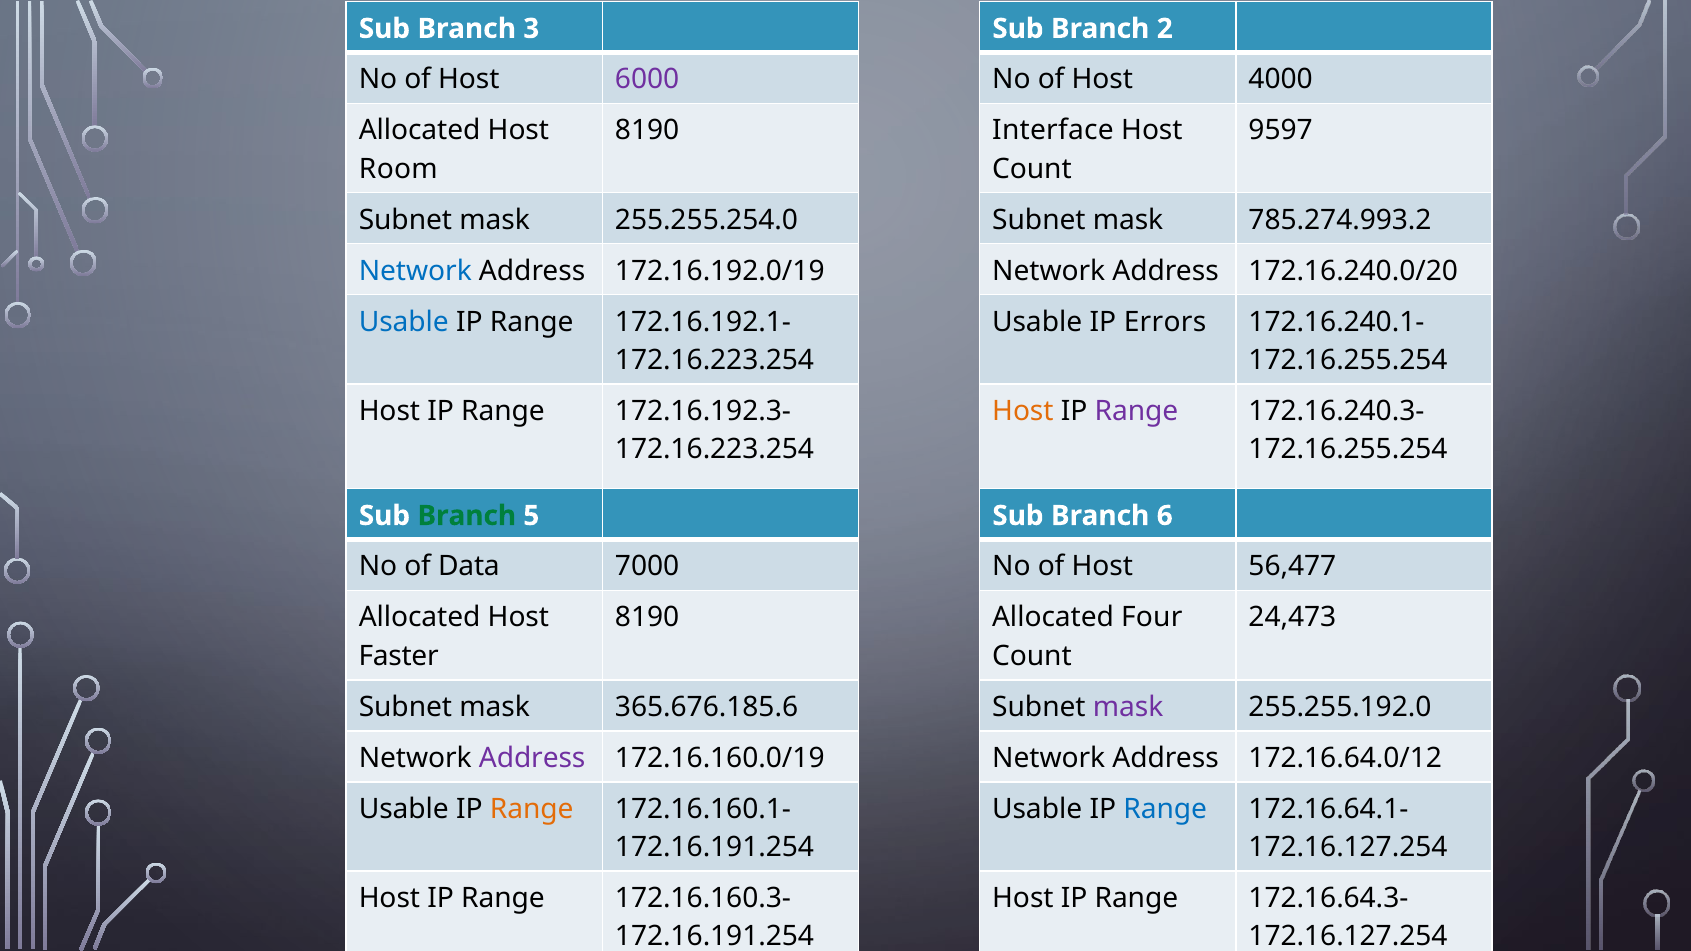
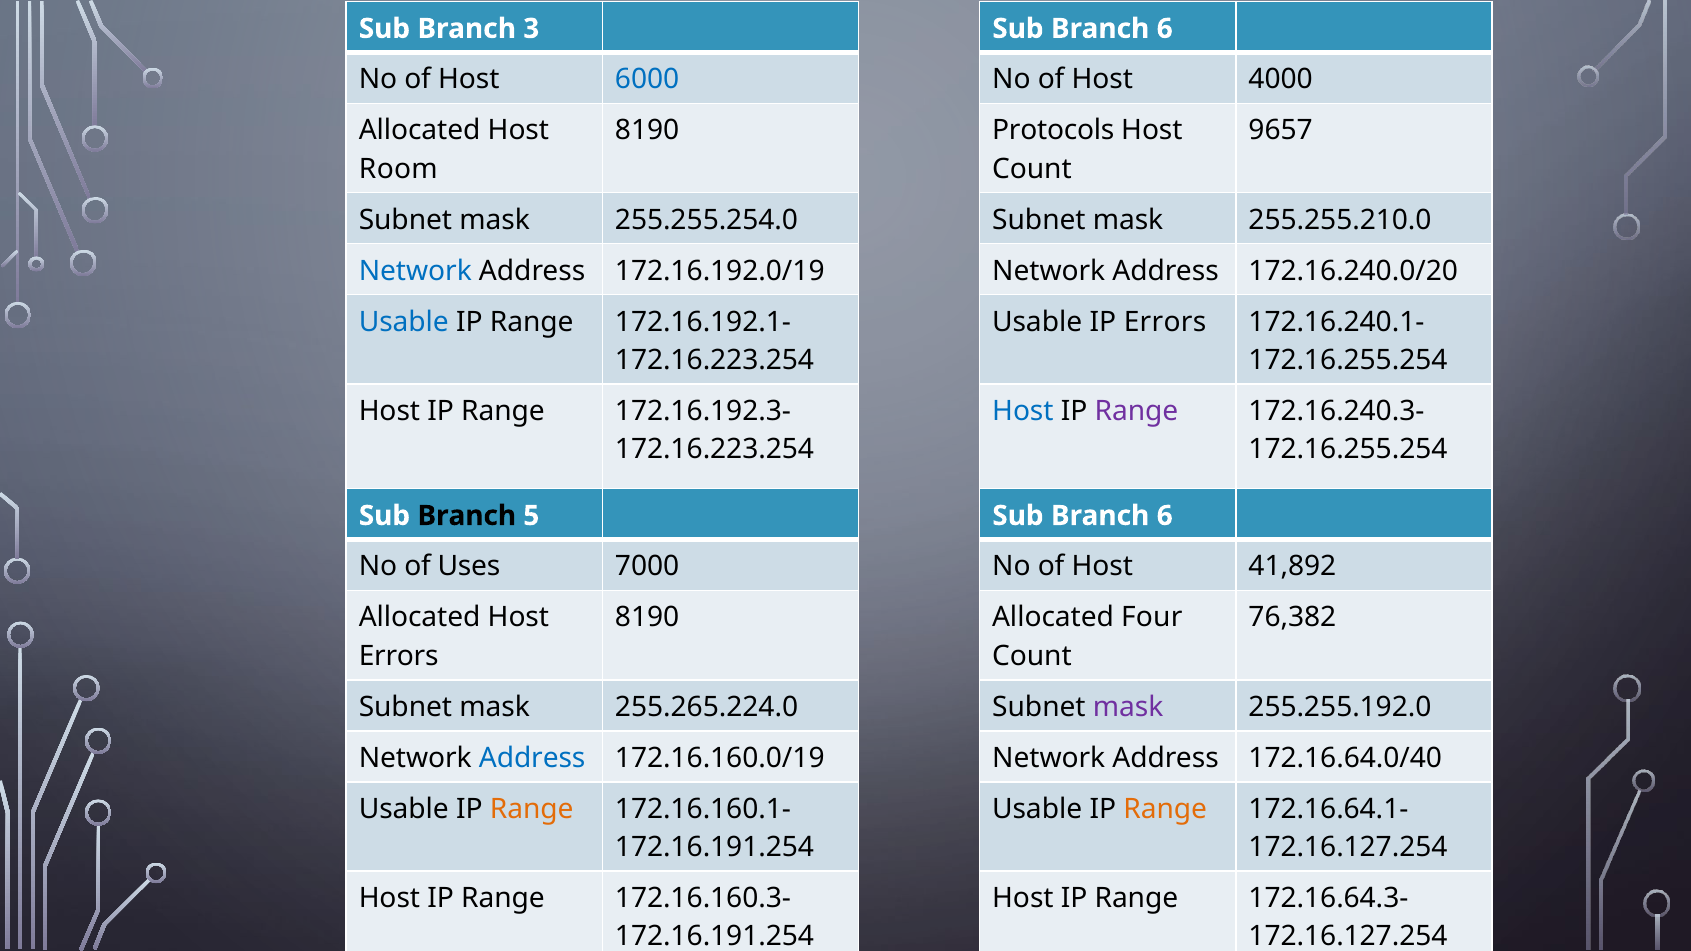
2 at (1165, 29): 2 -> 6
6000 colour: purple -> blue
Interface: Interface -> Protocols
9597: 9597 -> 9657
785.274.993.2: 785.274.993.2 -> 255.255.210.0
Host at (1023, 411) colour: orange -> blue
Branch at (467, 516) colour: green -> black
Data: Data -> Uses
56,477: 56,477 -> 41,892
24,473: 24,473 -> 76,382
Faster at (399, 656): Faster -> Errors
365.676.185.6: 365.676.185.6 -> 255.265.224.0
Address at (532, 758) colour: purple -> blue
172.16.64.0/12: 172.16.64.0/12 -> 172.16.64.0/40
Range at (1165, 809) colour: blue -> orange
